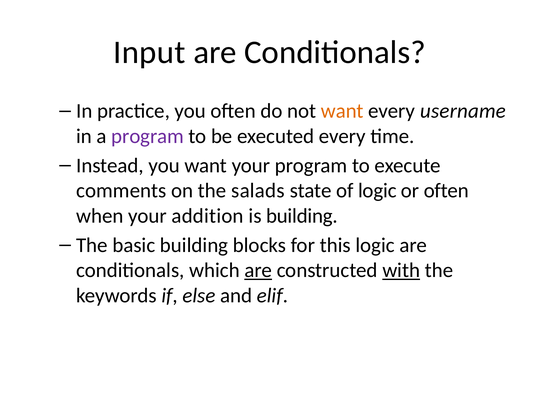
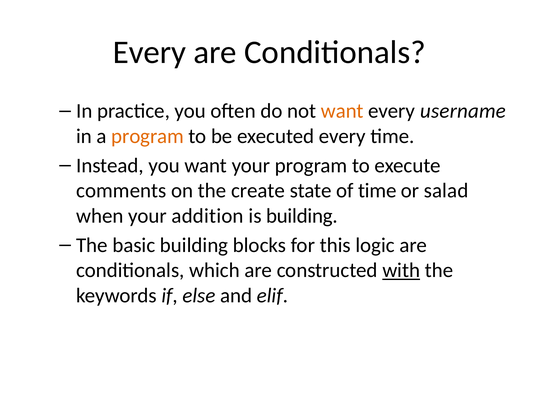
Input at (149, 52): Input -> Every
program at (148, 136) colour: purple -> orange
salads: salads -> create
of logic: logic -> time
or often: often -> salad
are at (258, 270) underline: present -> none
